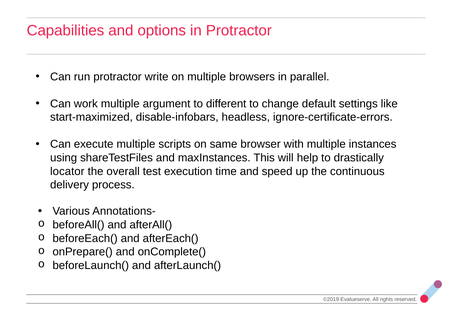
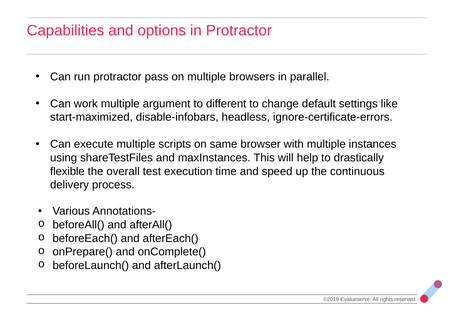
write: write -> pass
locator: locator -> flexible
